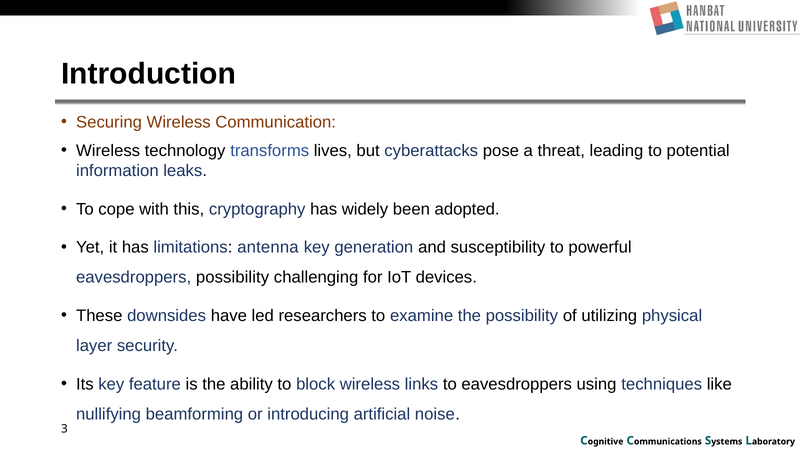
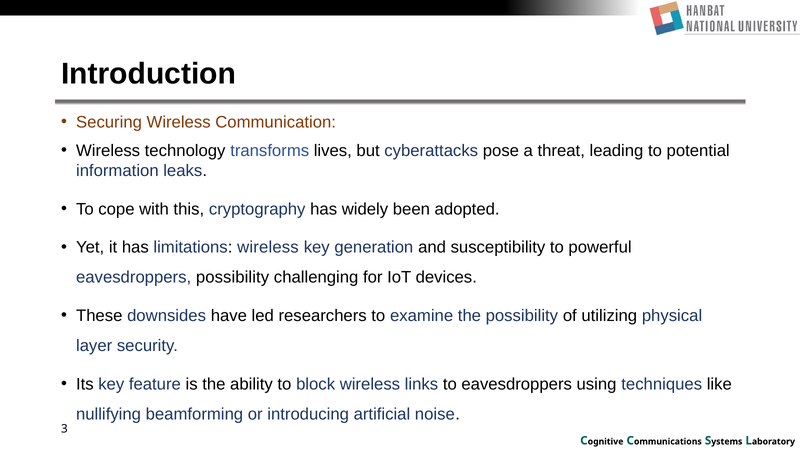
limitations antenna: antenna -> wireless
